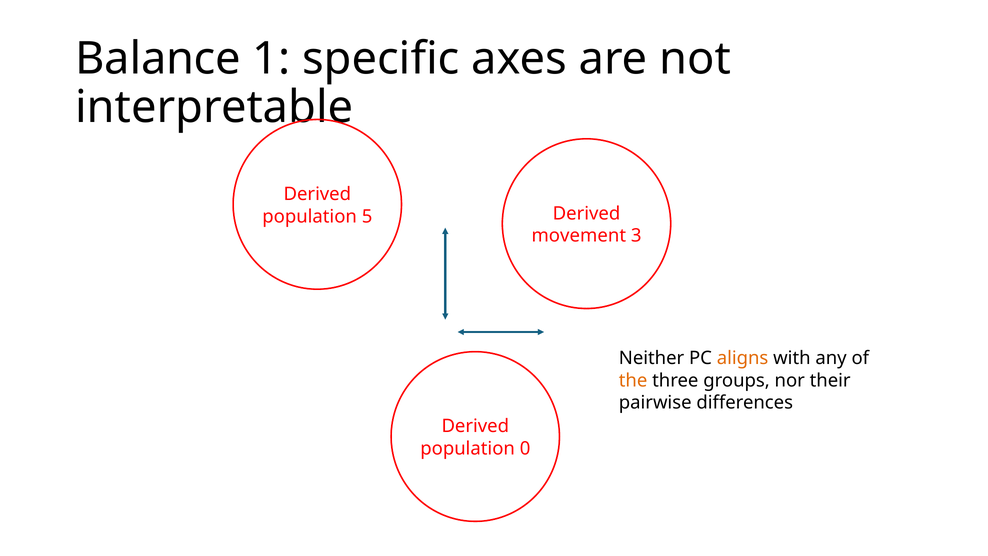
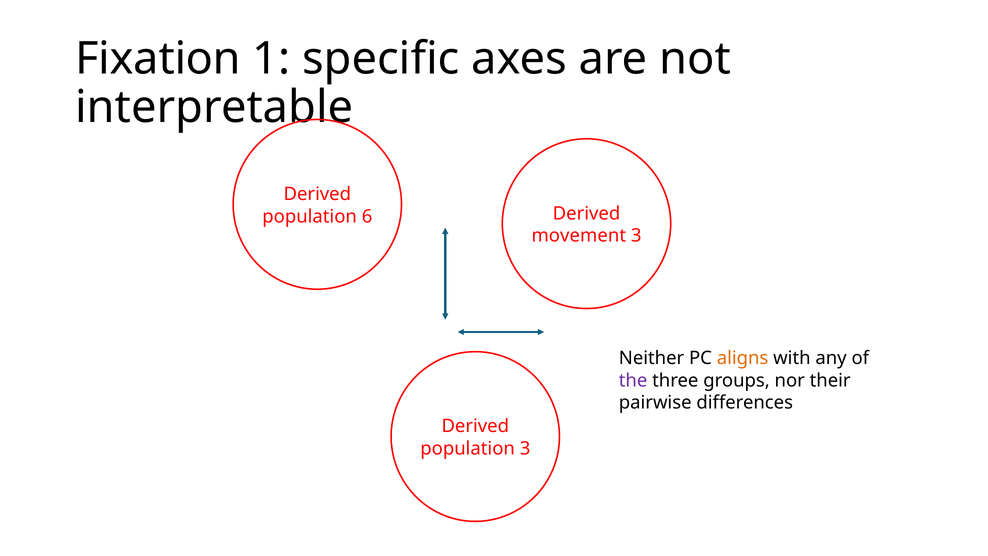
Balance: Balance -> Fixation
5: 5 -> 6
the colour: orange -> purple
population 0: 0 -> 3
